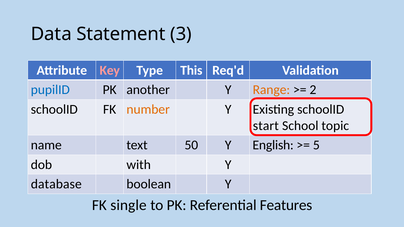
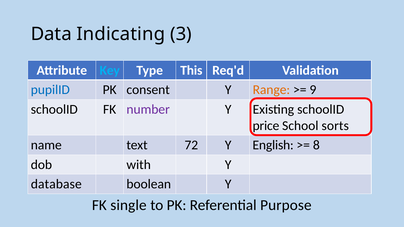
Statement: Statement -> Indicating
Key colour: pink -> light blue
another: another -> consent
2: 2 -> 9
number colour: orange -> purple
start: start -> price
topic: topic -> sorts
50: 50 -> 72
5: 5 -> 8
Features: Features -> Purpose
